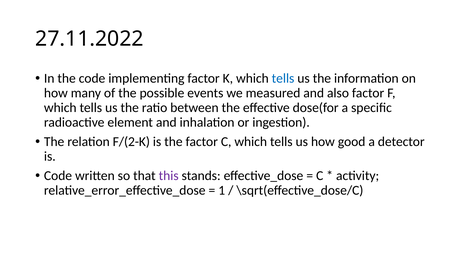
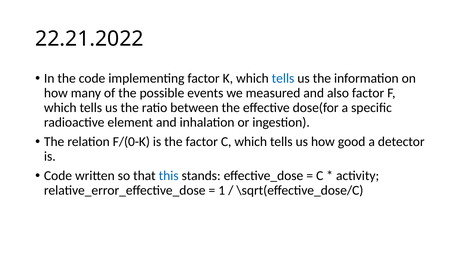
27.11.2022: 27.11.2022 -> 22.21.2022
F/(2-K: F/(2-K -> F/(0-K
this colour: purple -> blue
